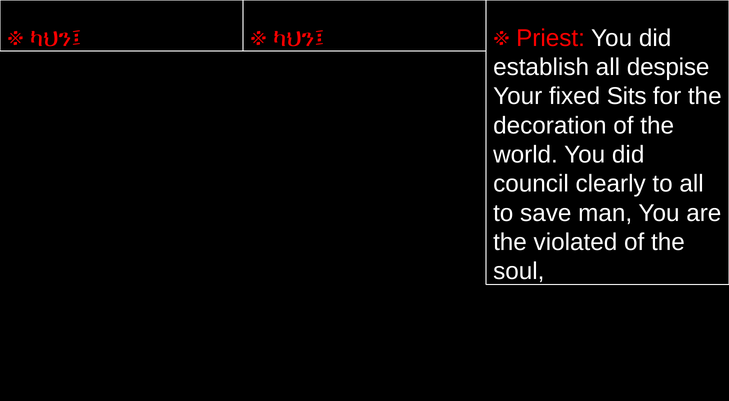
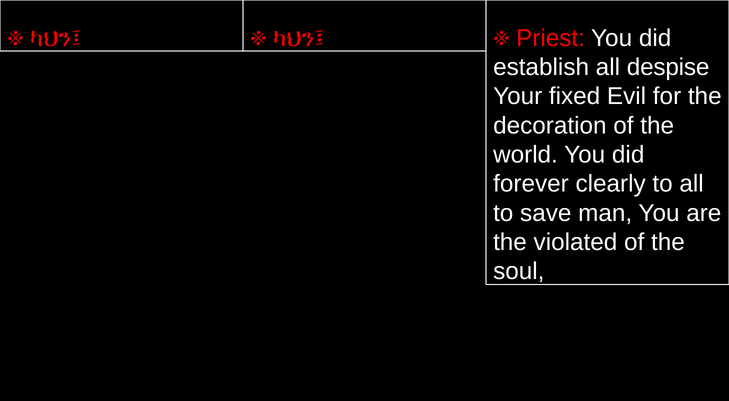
Sits: Sits -> Evil
council: council -> forever
